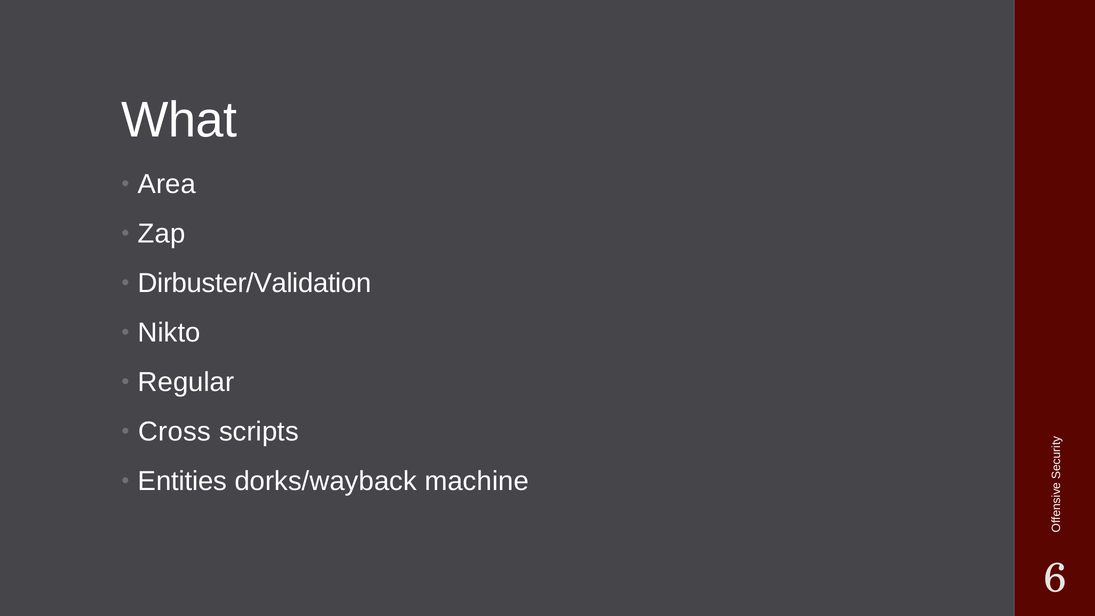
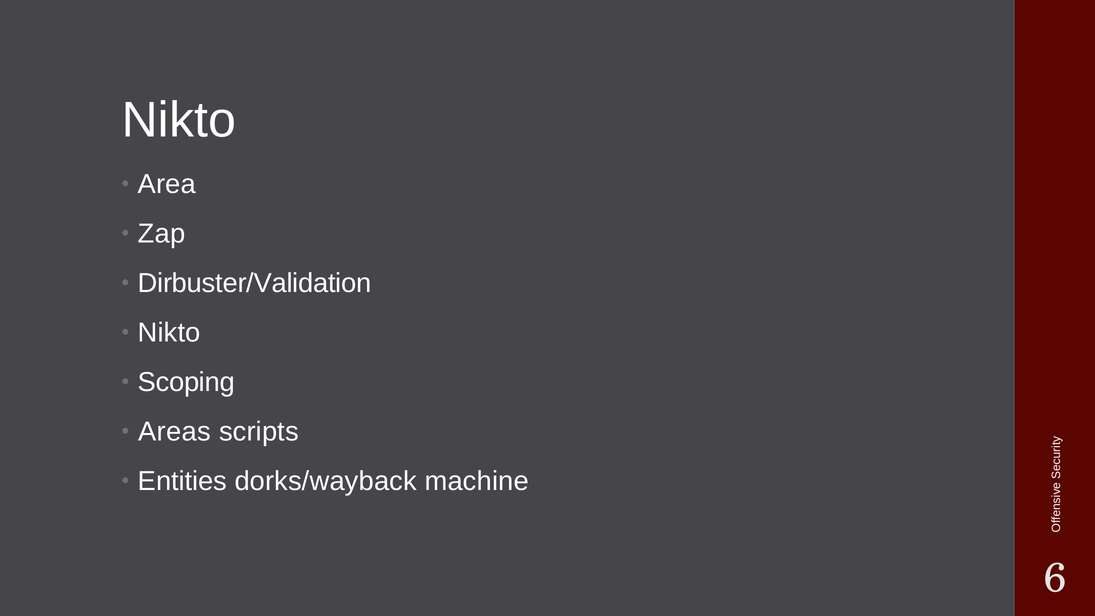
What at (179, 120): What -> Nikto
Regular: Regular -> Scoping
Cross: Cross -> Areas
